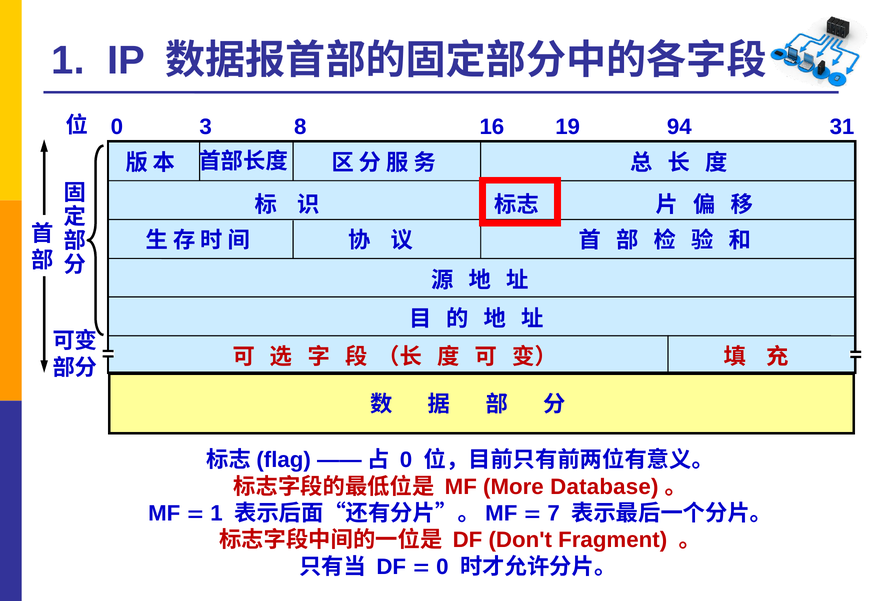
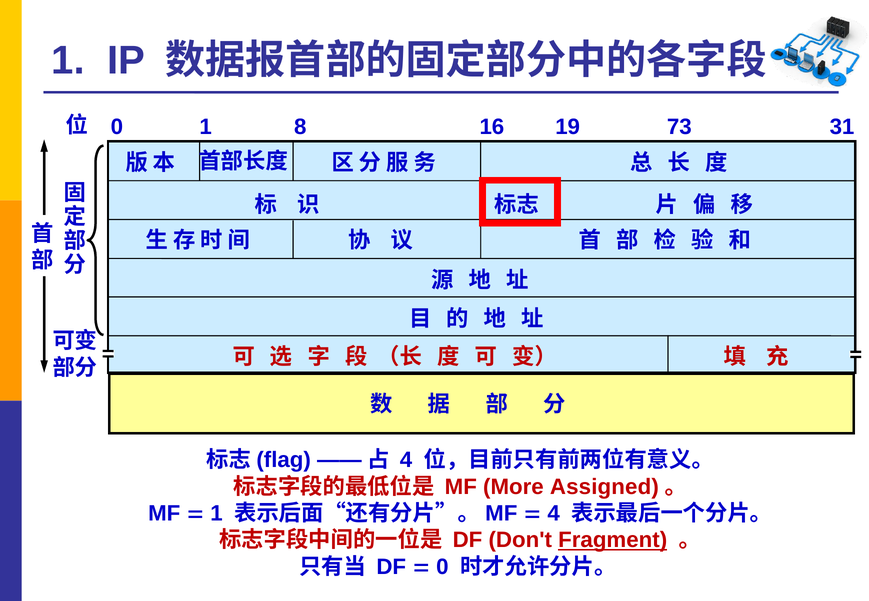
0 3: 3 -> 1
94: 94 -> 73
0 at (406, 460): 0 -> 4
Database: Database -> Assigned
7 at (554, 514): 7 -> 4
Fragment underline: none -> present
